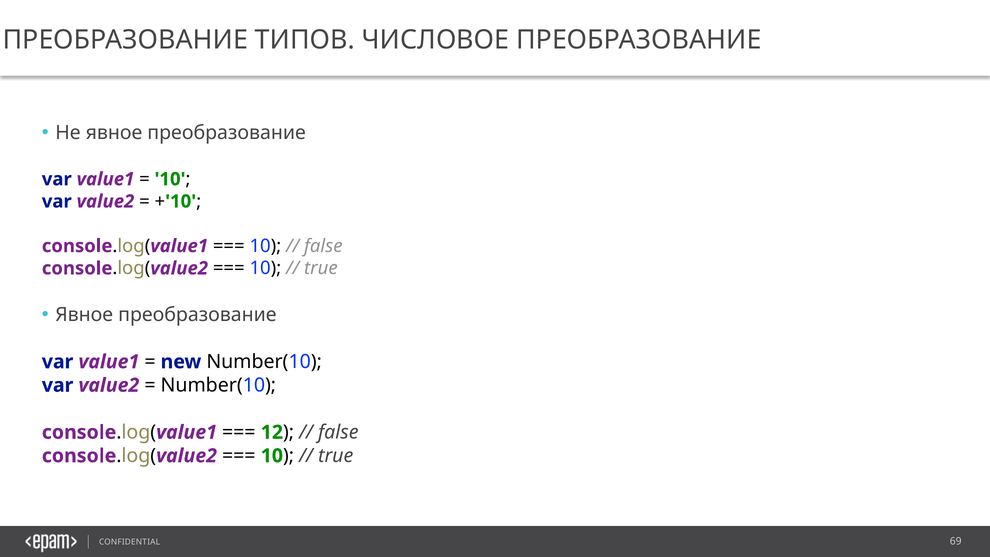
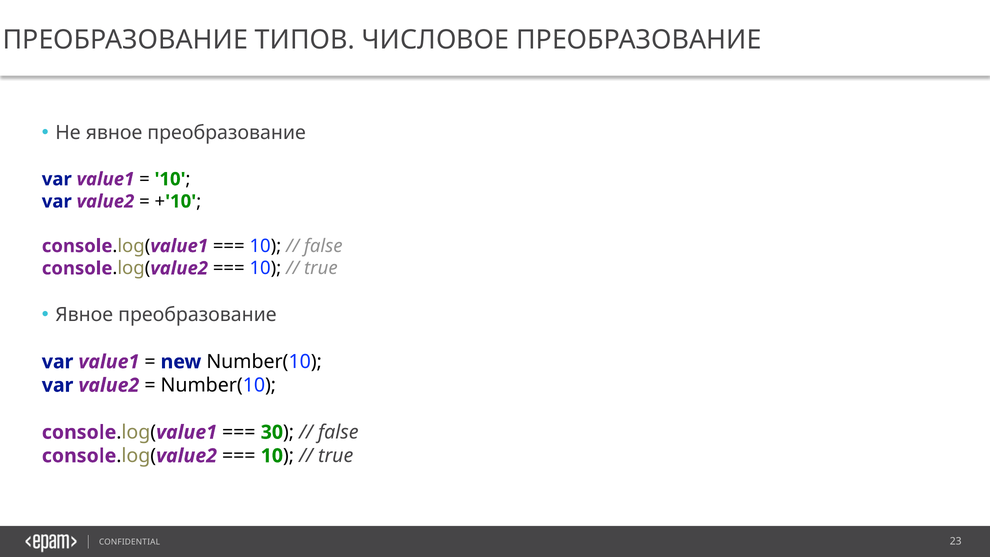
12: 12 -> 30
69: 69 -> 23
